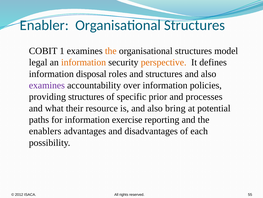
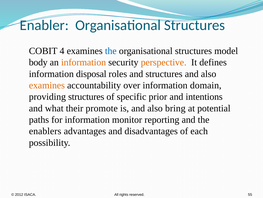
1: 1 -> 4
the at (111, 51) colour: orange -> blue
legal: legal -> body
examines at (47, 85) colour: purple -> orange
policies: policies -> domain
processes: processes -> intentions
resource: resource -> promote
exercise: exercise -> monitor
